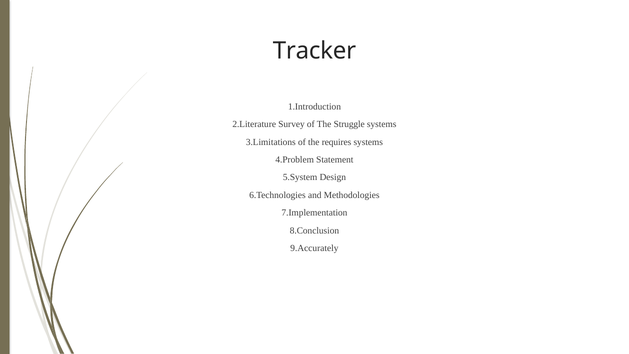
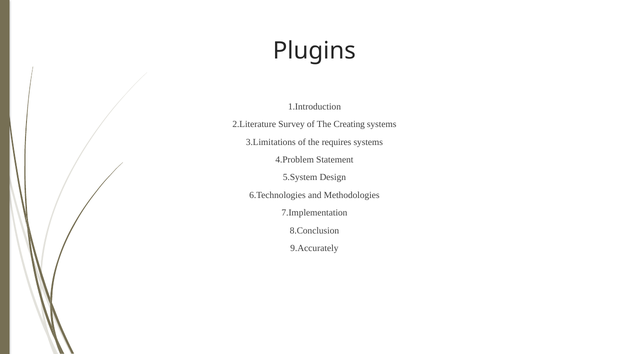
Tracker: Tracker -> Plugins
Struggle: Struggle -> Creating
